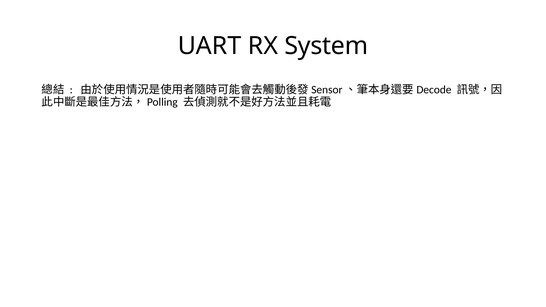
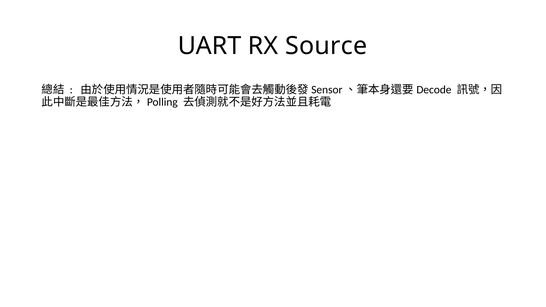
System: System -> Source
